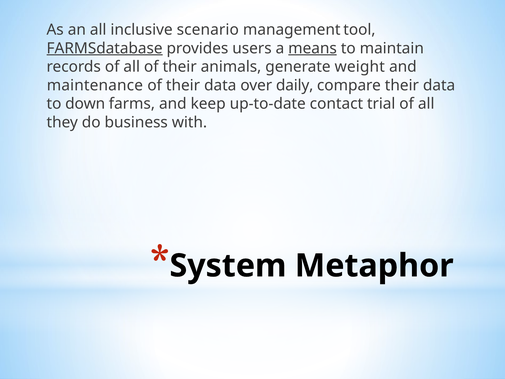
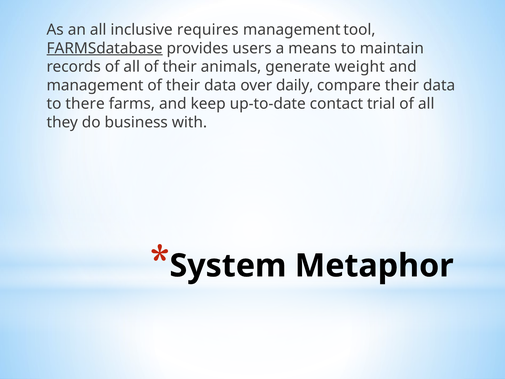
scenario: scenario -> requires
means underline: present -> none
maintenance at (95, 85): maintenance -> management
down: down -> there
